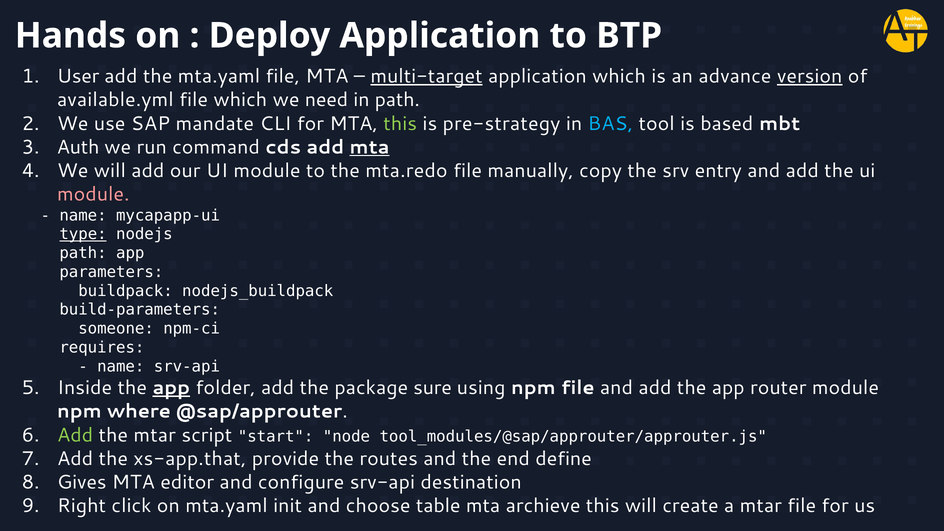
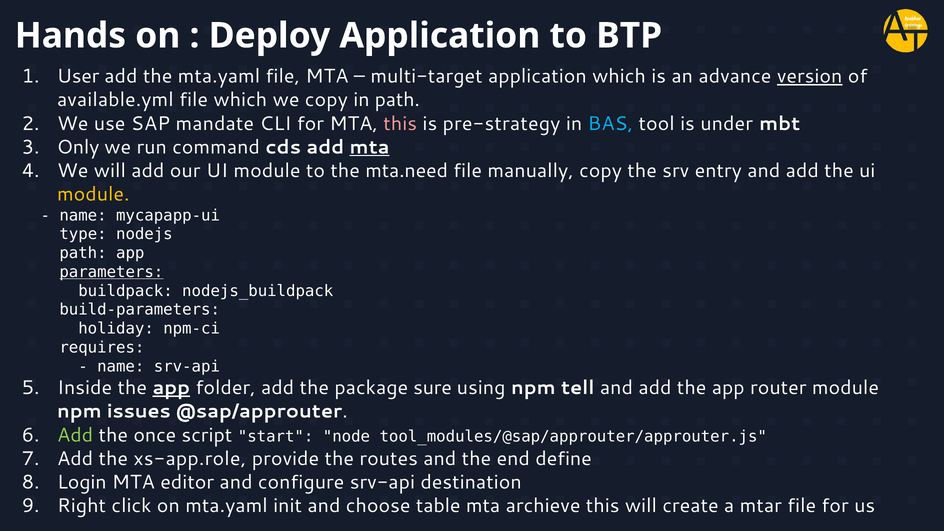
multi-target underline: present -> none
we need: need -> copy
this at (400, 124) colour: light green -> pink
based: based -> under
Auth: Auth -> Only
mta.redo: mta.redo -> mta.need
module at (93, 194) colour: pink -> yellow
type underline: present -> none
parameters underline: none -> present
someone: someone -> holiday
npm file: file -> tell
where: where -> issues
the mtar: mtar -> once
xs-app.that: xs-app.that -> xs-app.role
Gives: Gives -> Login
